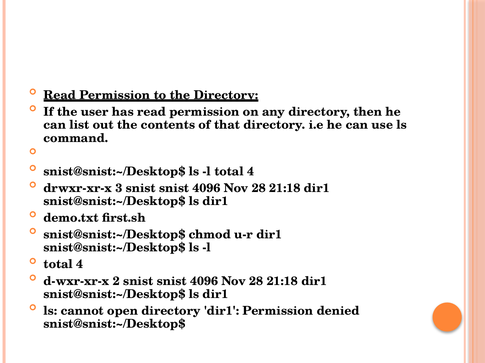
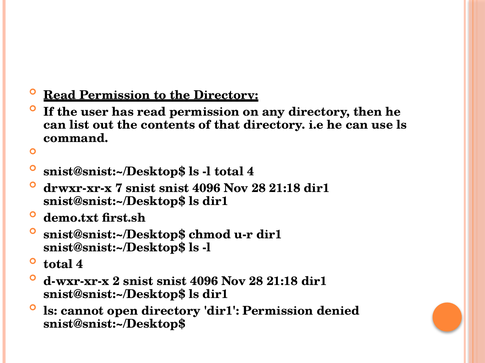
3: 3 -> 7
